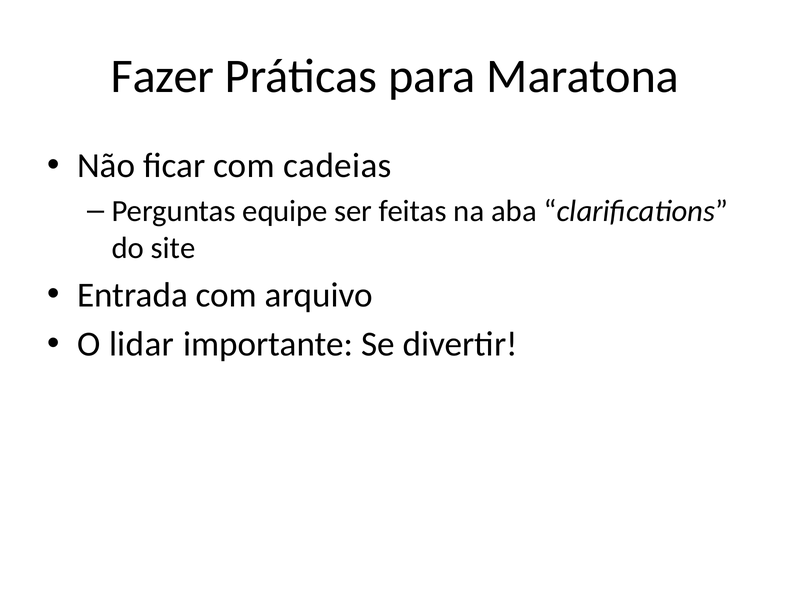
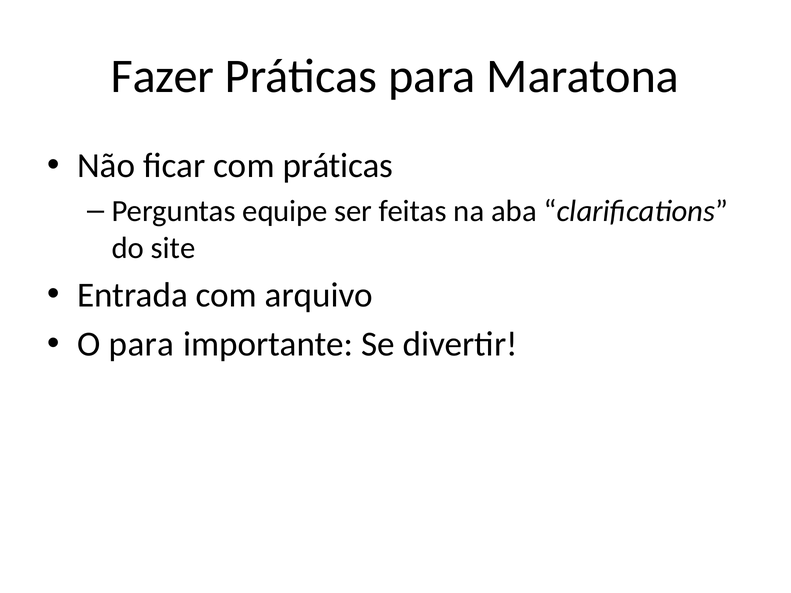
com cadeias: cadeias -> práticas
O lidar: lidar -> para
